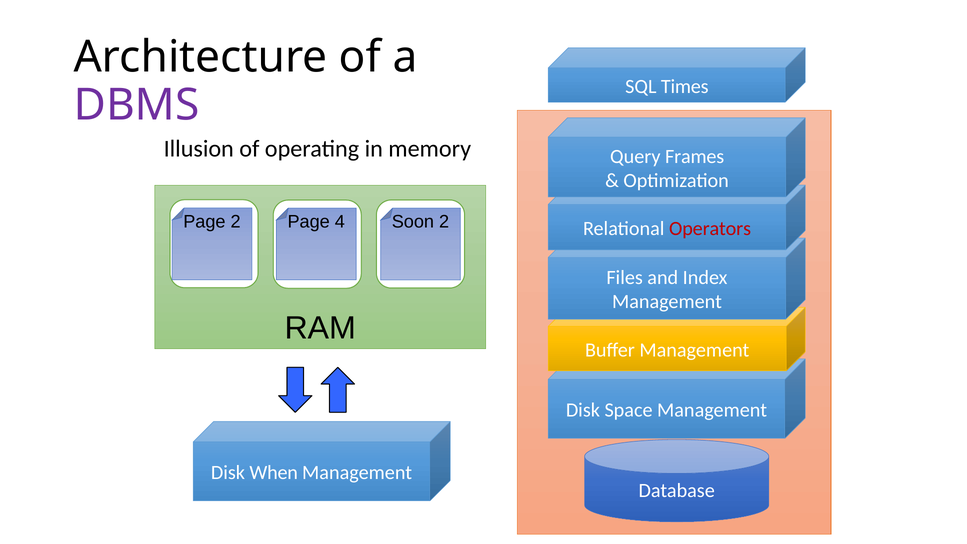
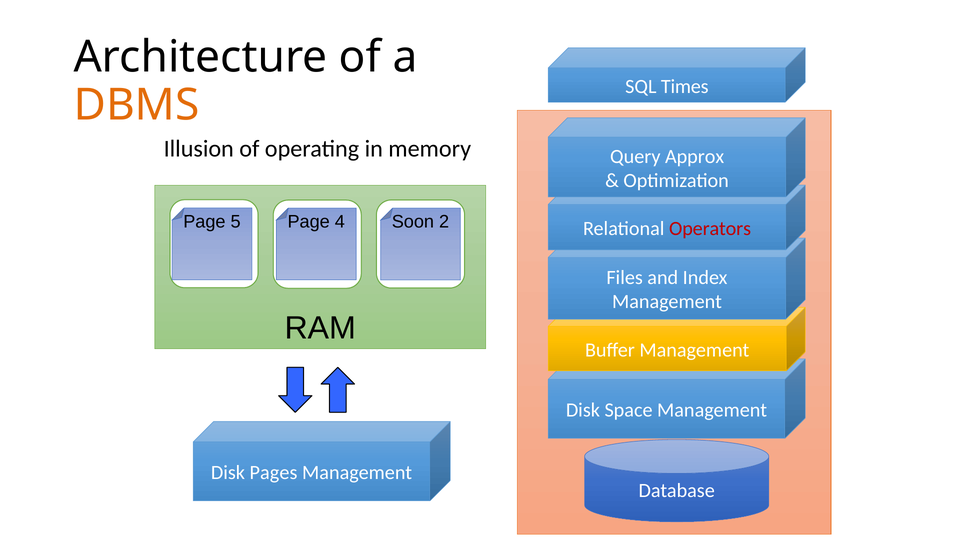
DBMS colour: purple -> orange
Frames: Frames -> Approx
Page 2: 2 -> 5
When: When -> Pages
